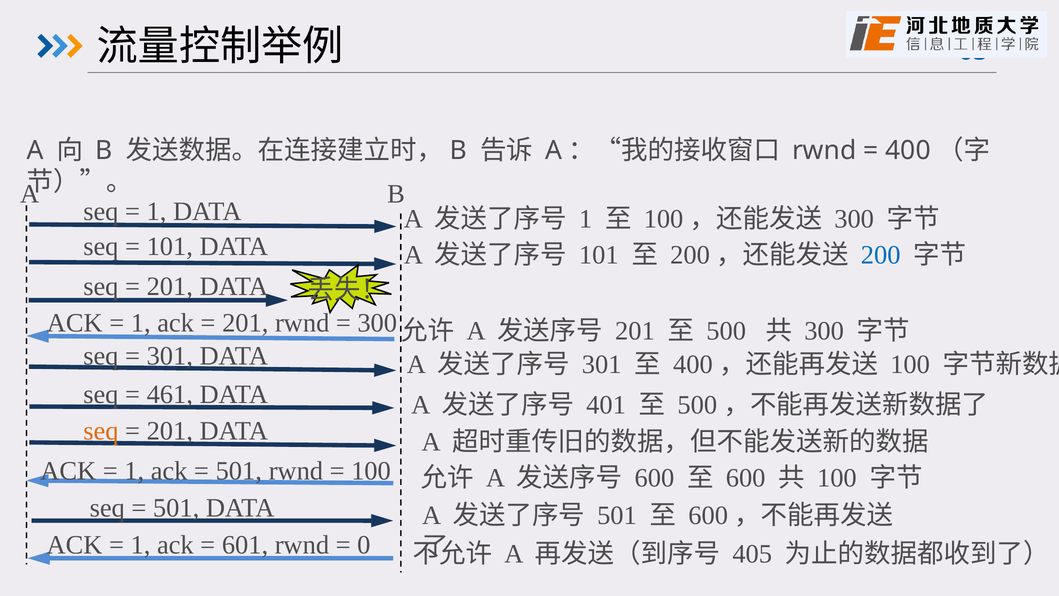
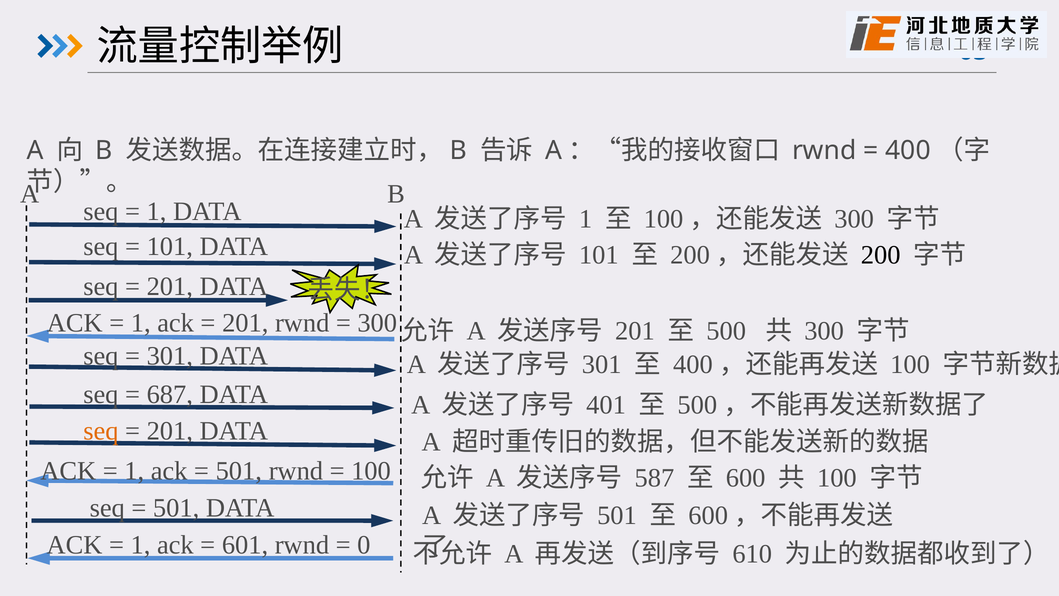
200 colour: blue -> black
461: 461 -> 687
600 at (654, 478): 600 -> 587
405: 405 -> 610
